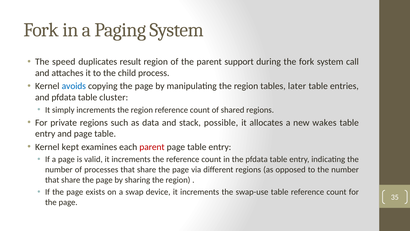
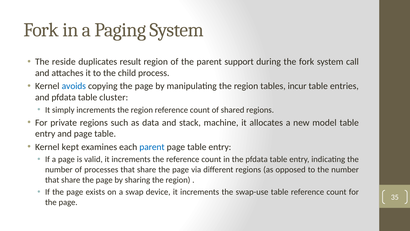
speed: speed -> reside
later: later -> incur
possible: possible -> machine
wakes: wakes -> model
parent at (152, 147) colour: red -> blue
